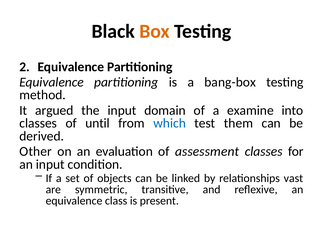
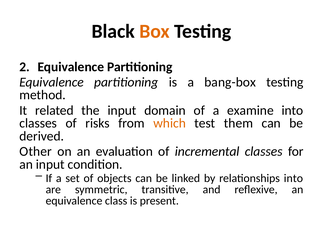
argued: argued -> related
until: until -> risks
which colour: blue -> orange
assessment: assessment -> incremental
relationships vast: vast -> into
